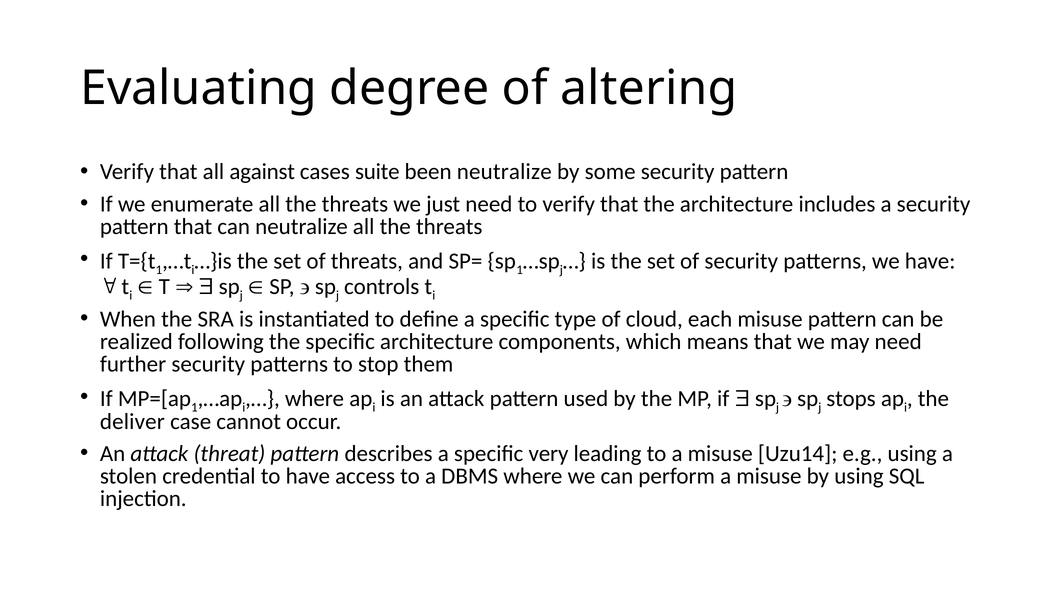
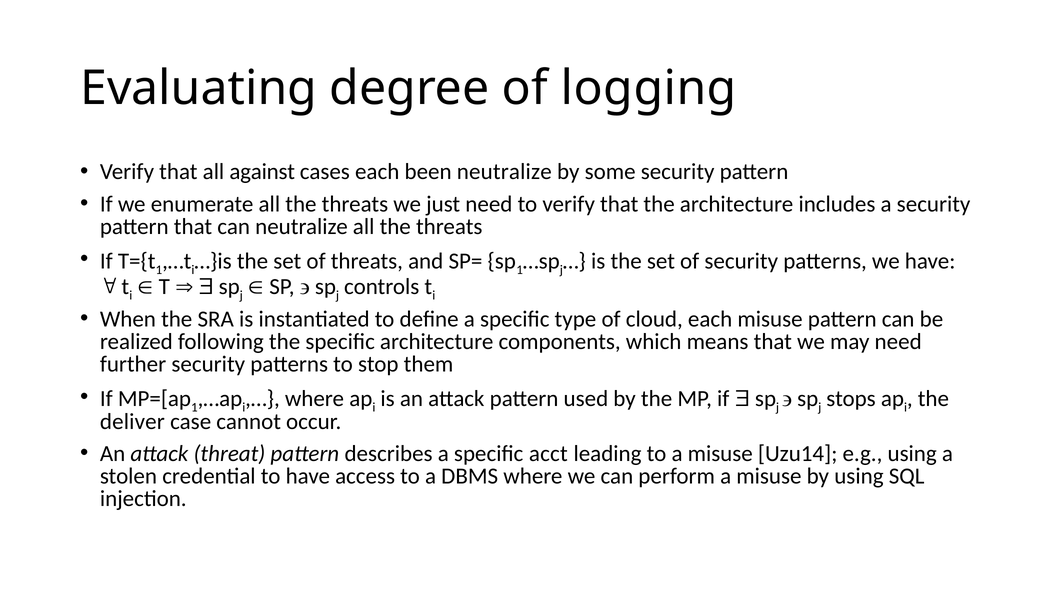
altering: altering -> logging
cases suite: suite -> each
very: very -> acct
